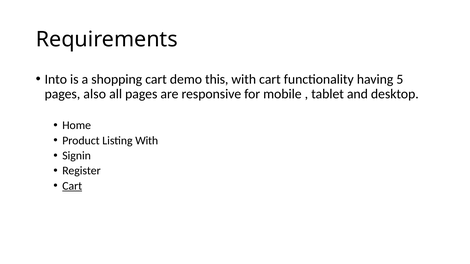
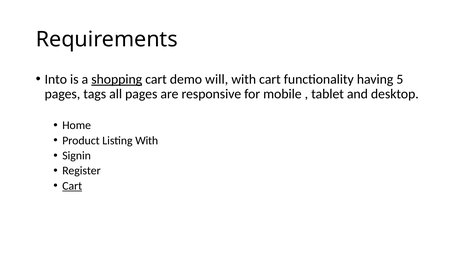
shopping underline: none -> present
this: this -> will
also: also -> tags
